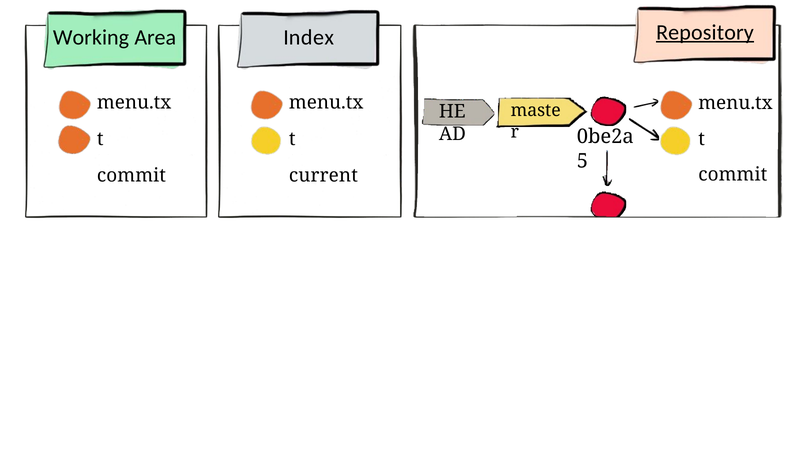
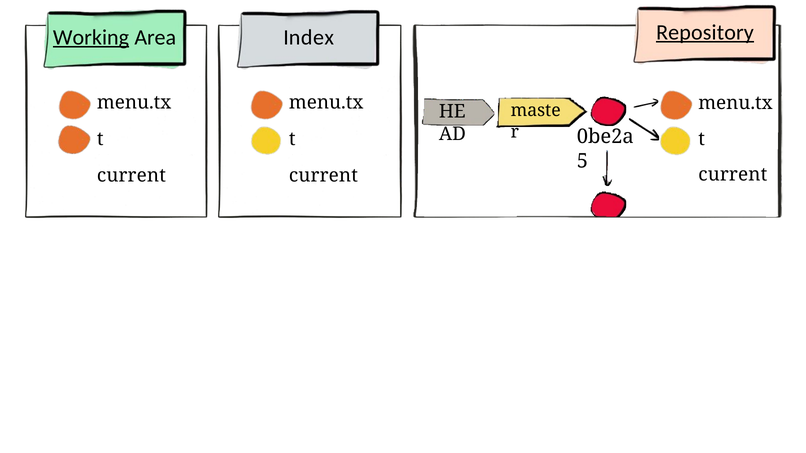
Working underline: none -> present
commit at (733, 175): commit -> current
commit at (131, 176): commit -> current
